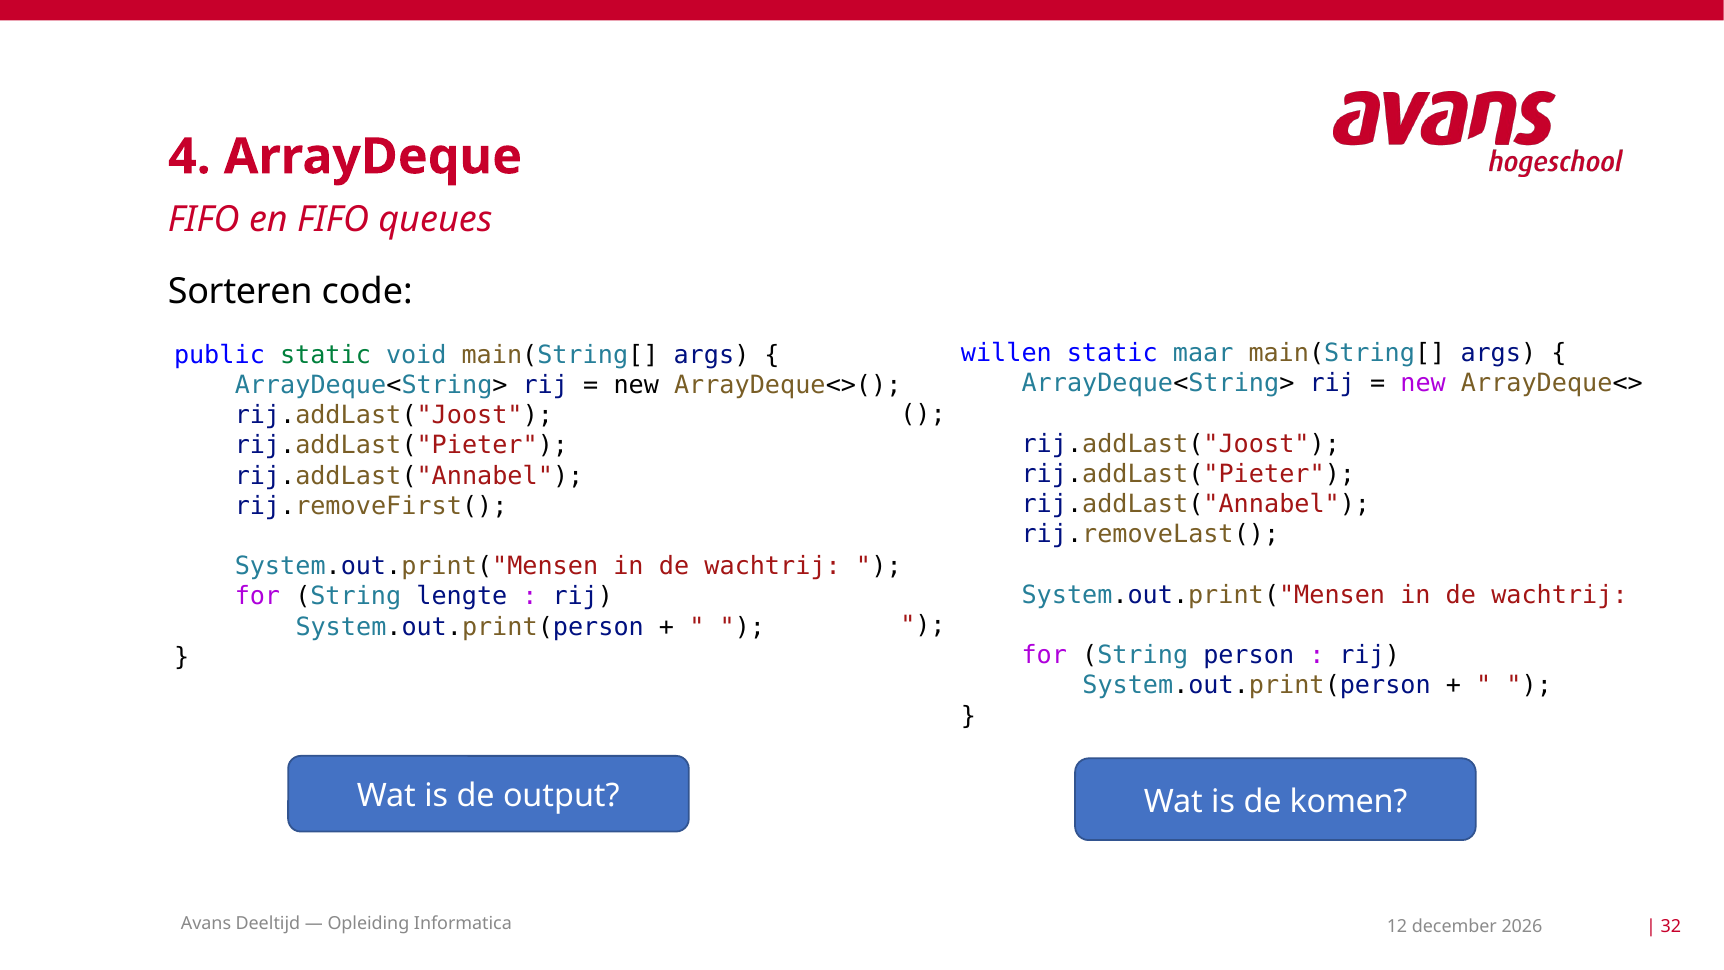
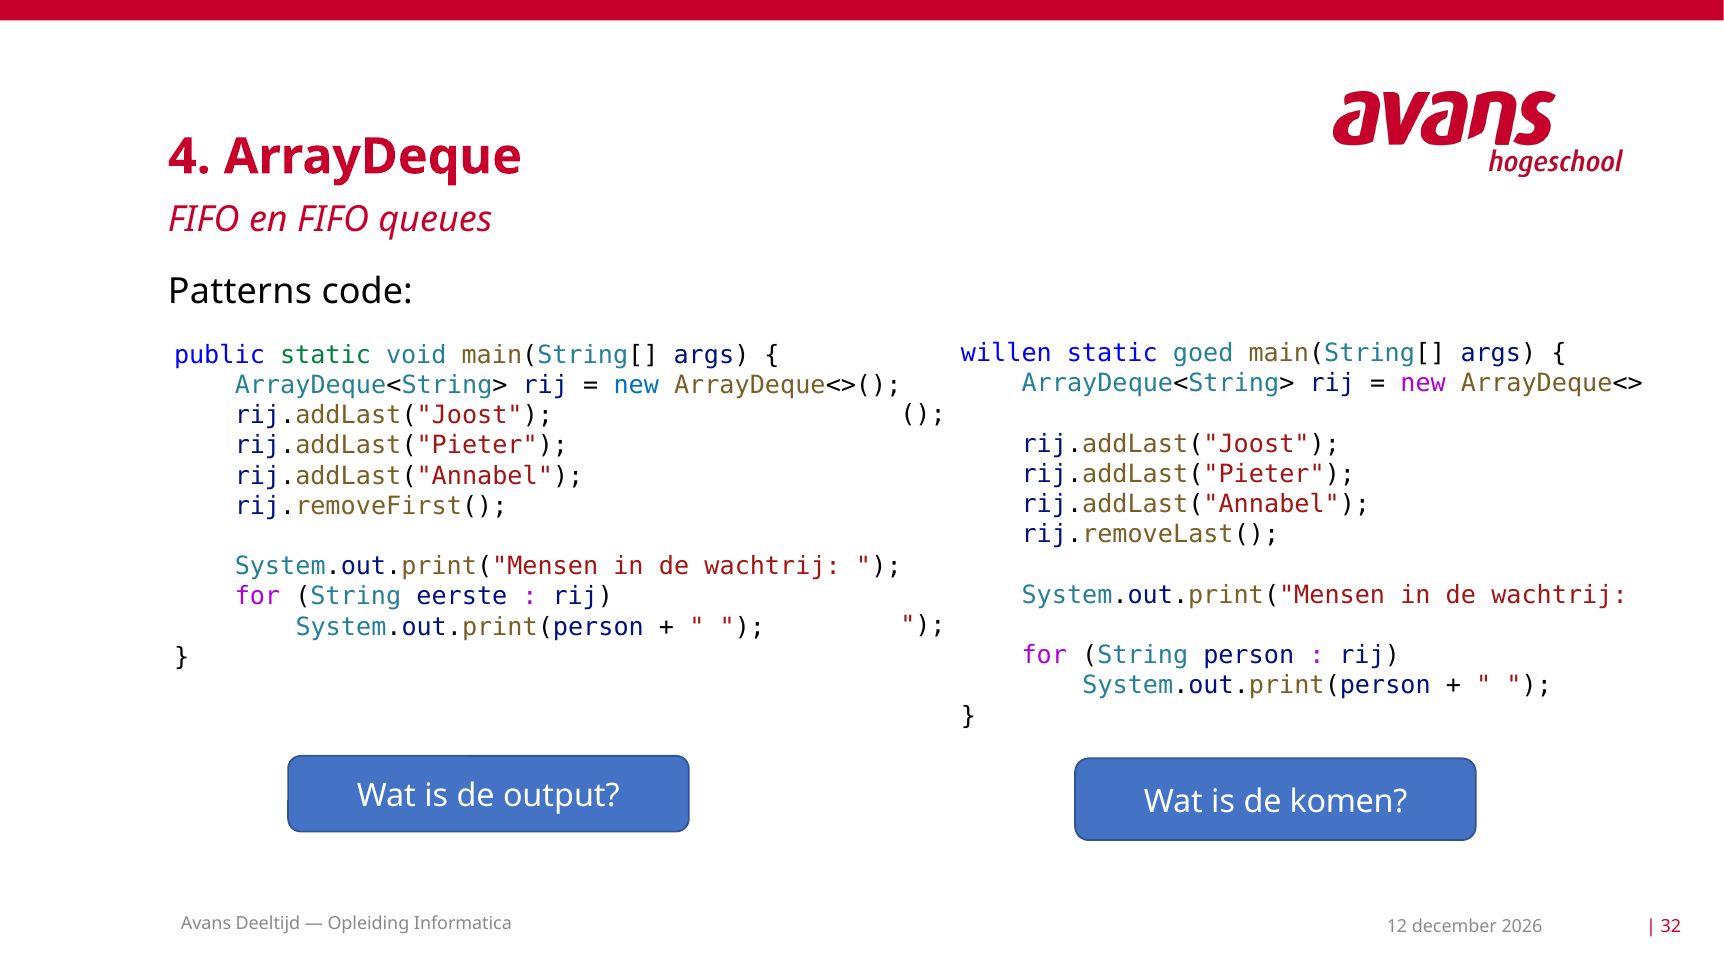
Sorteren: Sorteren -> Patterns
maar: maar -> goed
new at (636, 385) colour: black -> blue
lengte: lengte -> eerste
